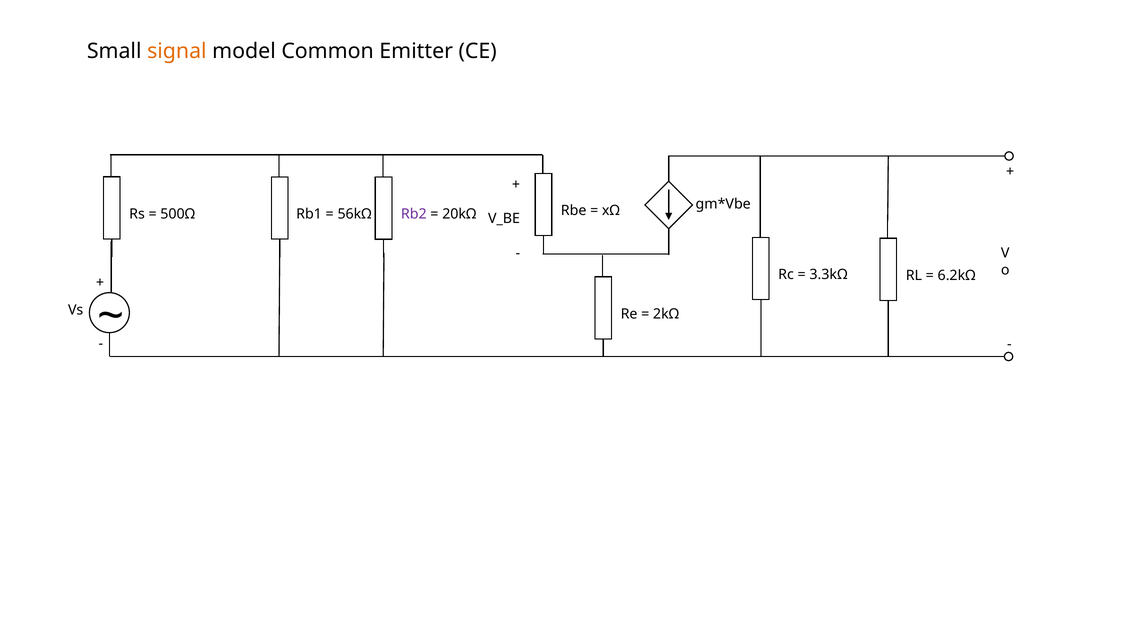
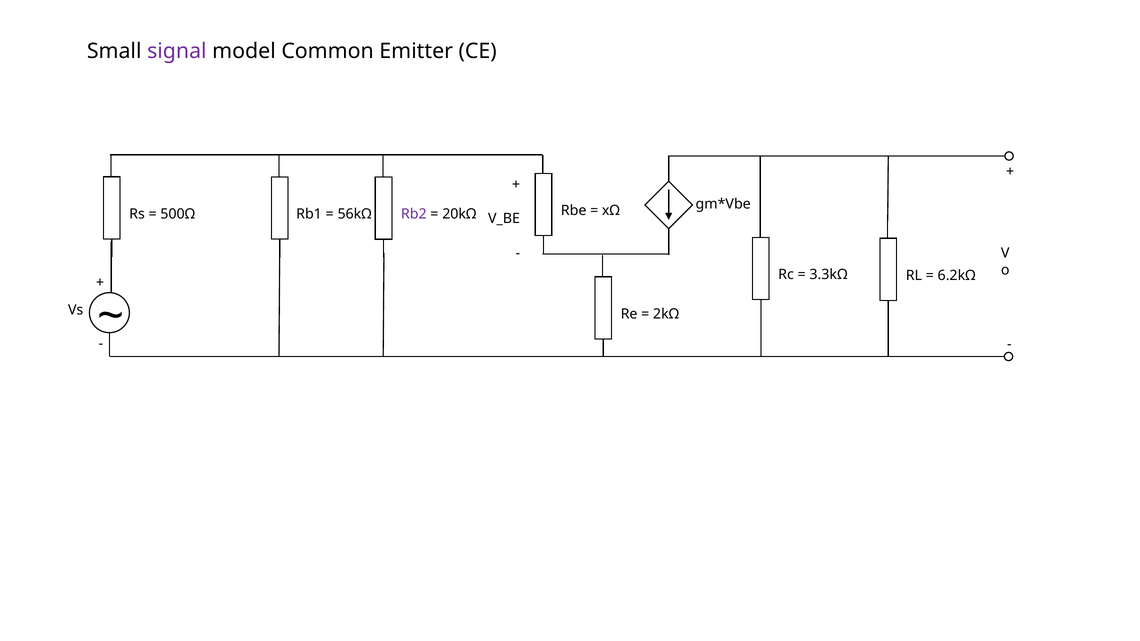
signal colour: orange -> purple
